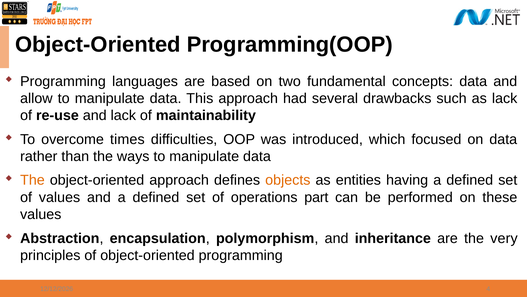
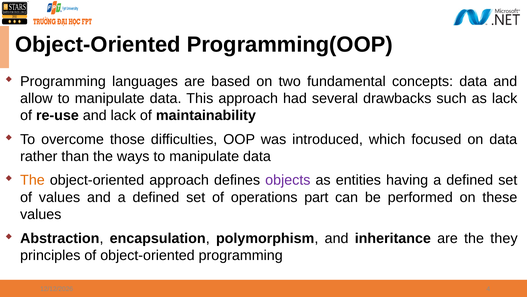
times: times -> those
objects colour: orange -> purple
very: very -> they
